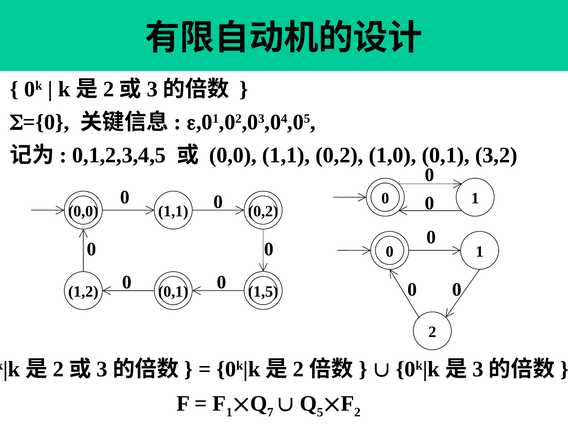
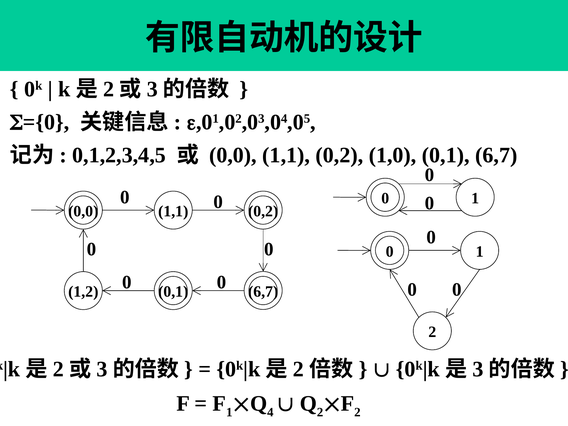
0,1 3,2: 3,2 -> 6,7
1,5 at (263, 292): 1,5 -> 6,7
7: 7 -> 4
5 at (320, 412): 5 -> 2
